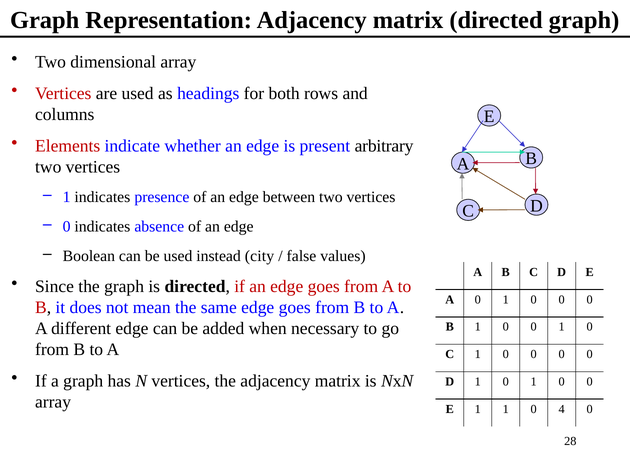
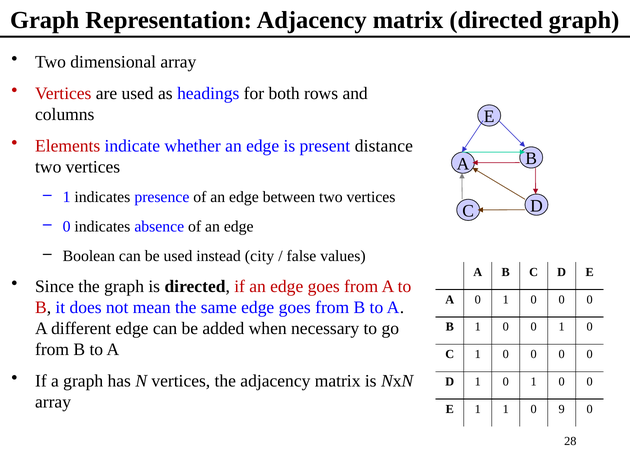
arbitrary: arbitrary -> distance
4: 4 -> 9
